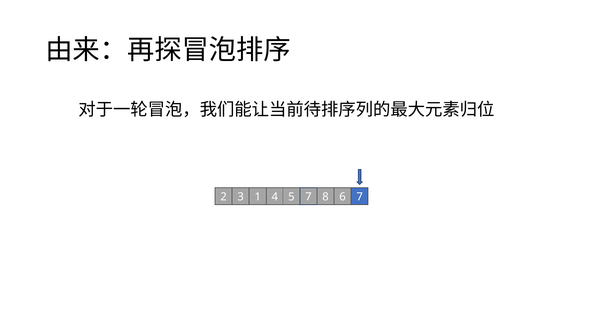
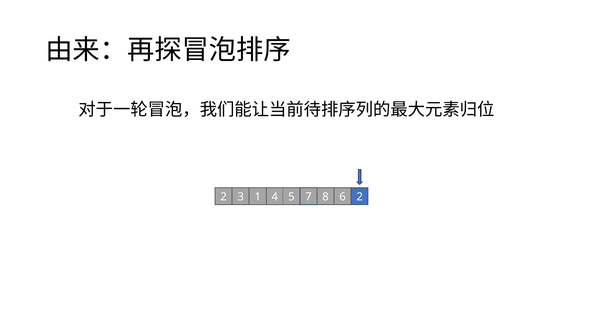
6 7: 7 -> 2
